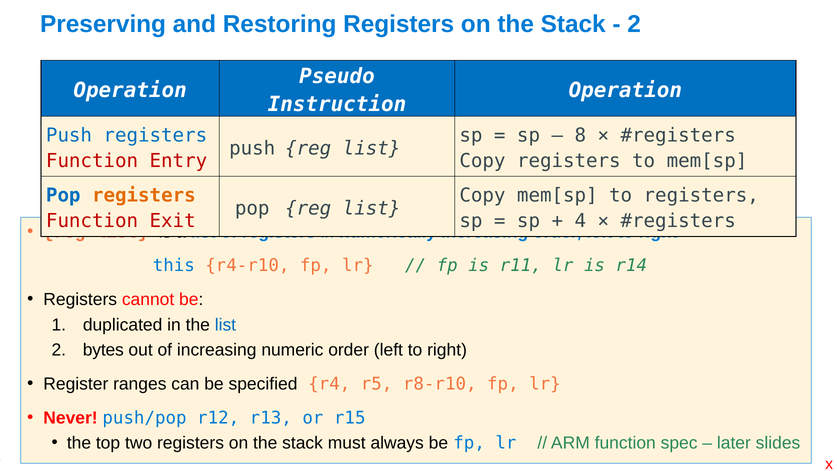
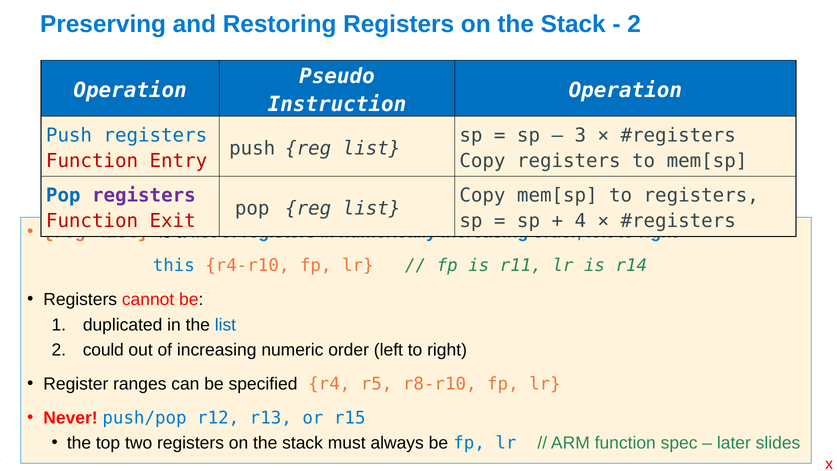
8 at (580, 135): 8 -> 3
registers at (144, 195) colour: orange -> purple
bytes: bytes -> could
